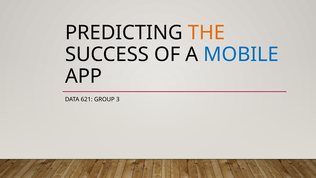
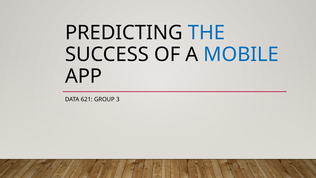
THE colour: orange -> blue
